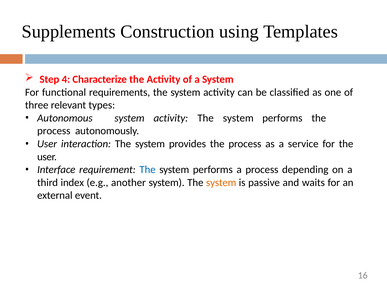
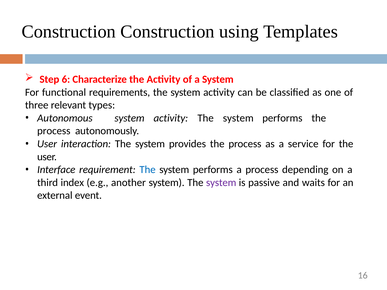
Supplements at (69, 32): Supplements -> Construction
4: 4 -> 6
system at (221, 183) colour: orange -> purple
